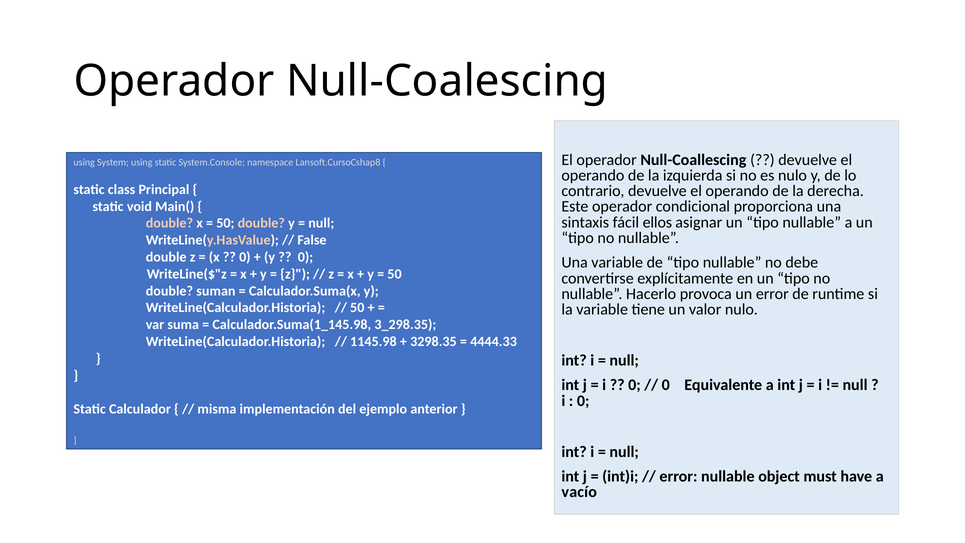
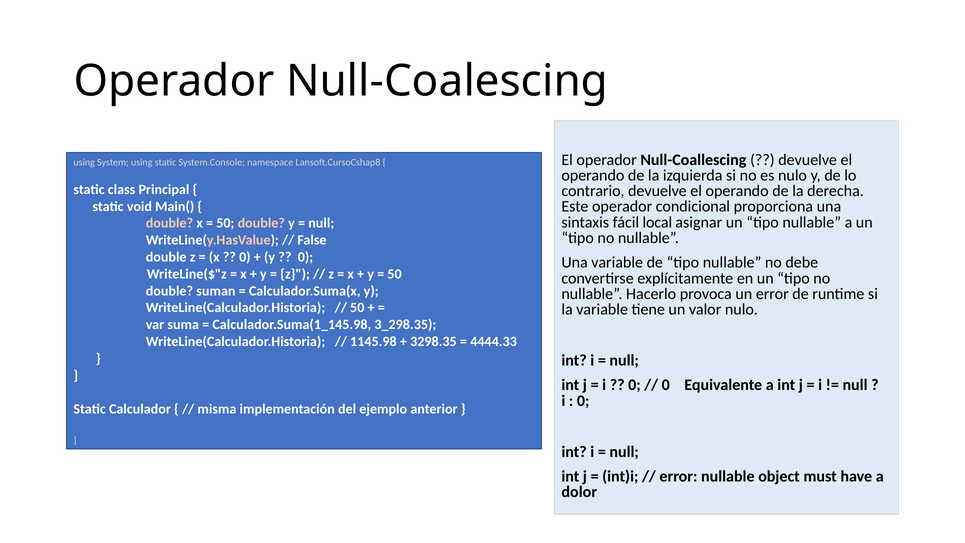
ellos: ellos -> local
vacío: vacío -> dolor
